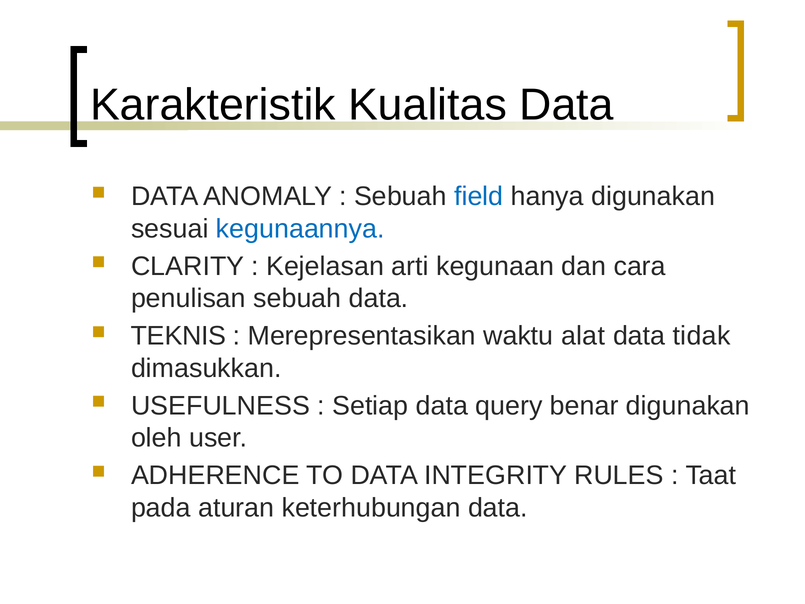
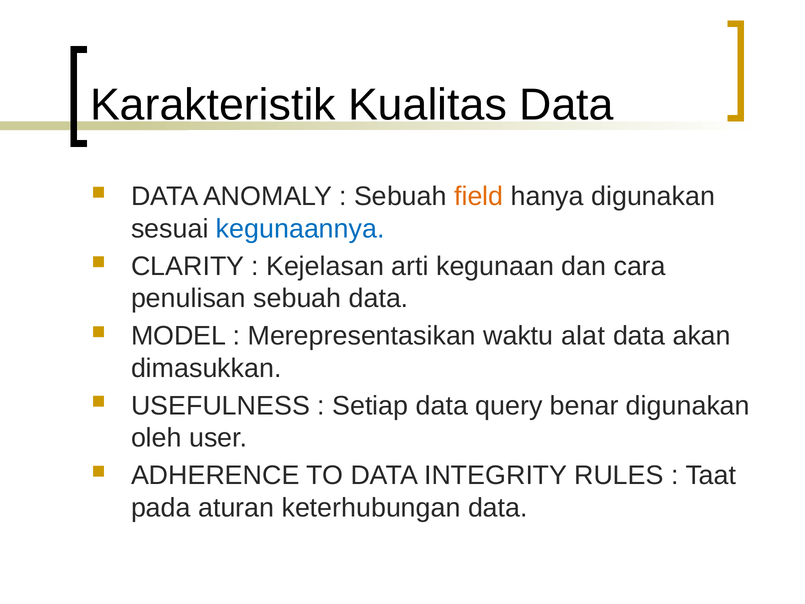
field colour: blue -> orange
TEKNIS: TEKNIS -> MODEL
tidak: tidak -> akan
